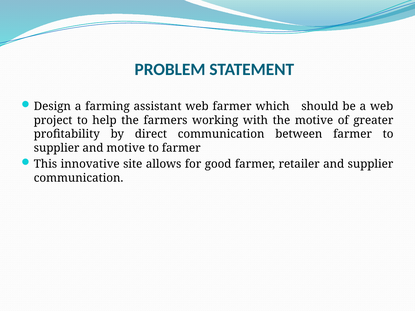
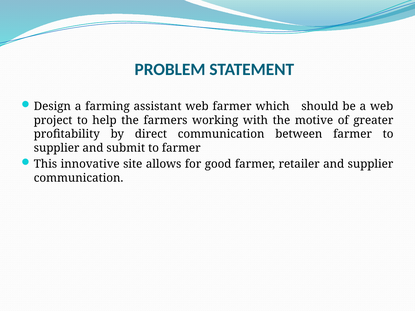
and motive: motive -> submit
